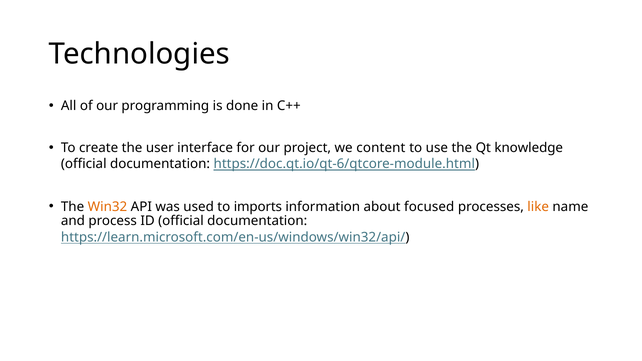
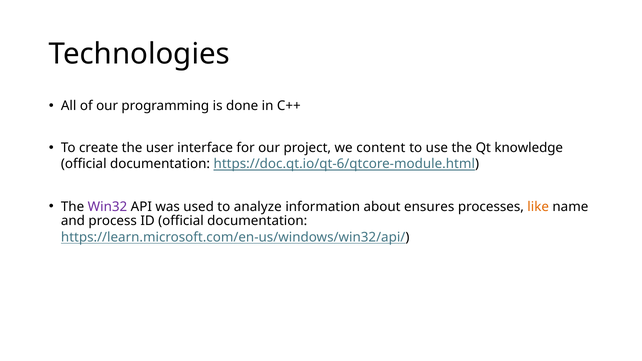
Win32 colour: orange -> purple
imports: imports -> analyze
focused: focused -> ensures
